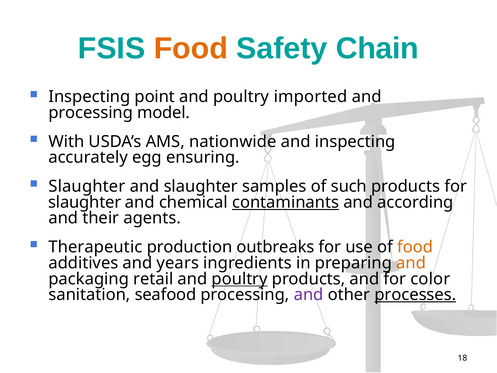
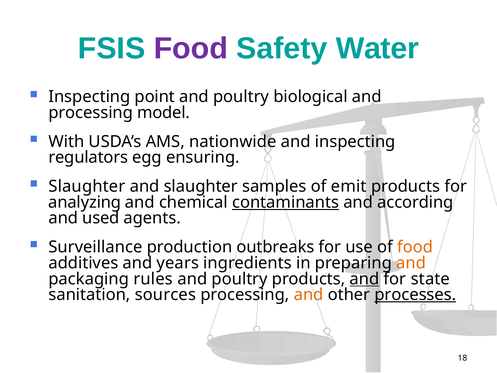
Food at (191, 48) colour: orange -> purple
Chain: Chain -> Water
imported: imported -> biological
accurately: accurately -> regulators
such: such -> emit
slaughter at (85, 202): slaughter -> analyzing
their: their -> used
Therapeutic: Therapeutic -> Surveillance
retail: retail -> rules
poultry at (240, 279) underline: present -> none
and at (364, 279) underline: none -> present
color: color -> state
seafood: seafood -> sources
and at (309, 295) colour: purple -> orange
